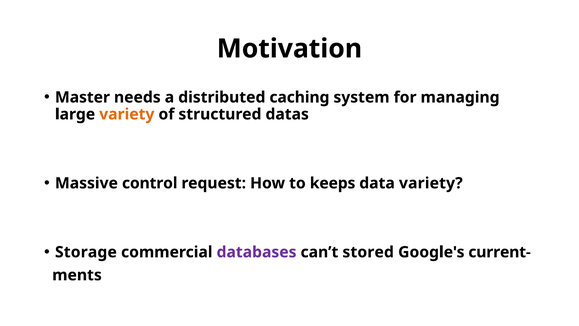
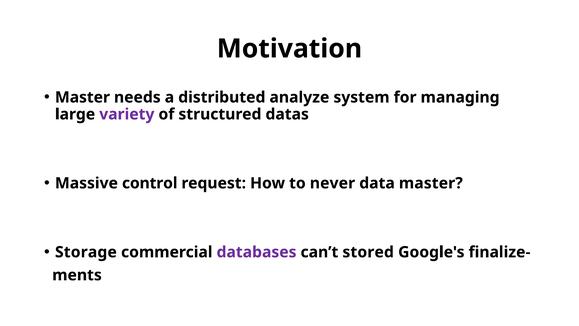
caching: caching -> analyze
variety at (127, 114) colour: orange -> purple
keeps: keeps -> never
data variety: variety -> master
current-: current- -> finalize-
